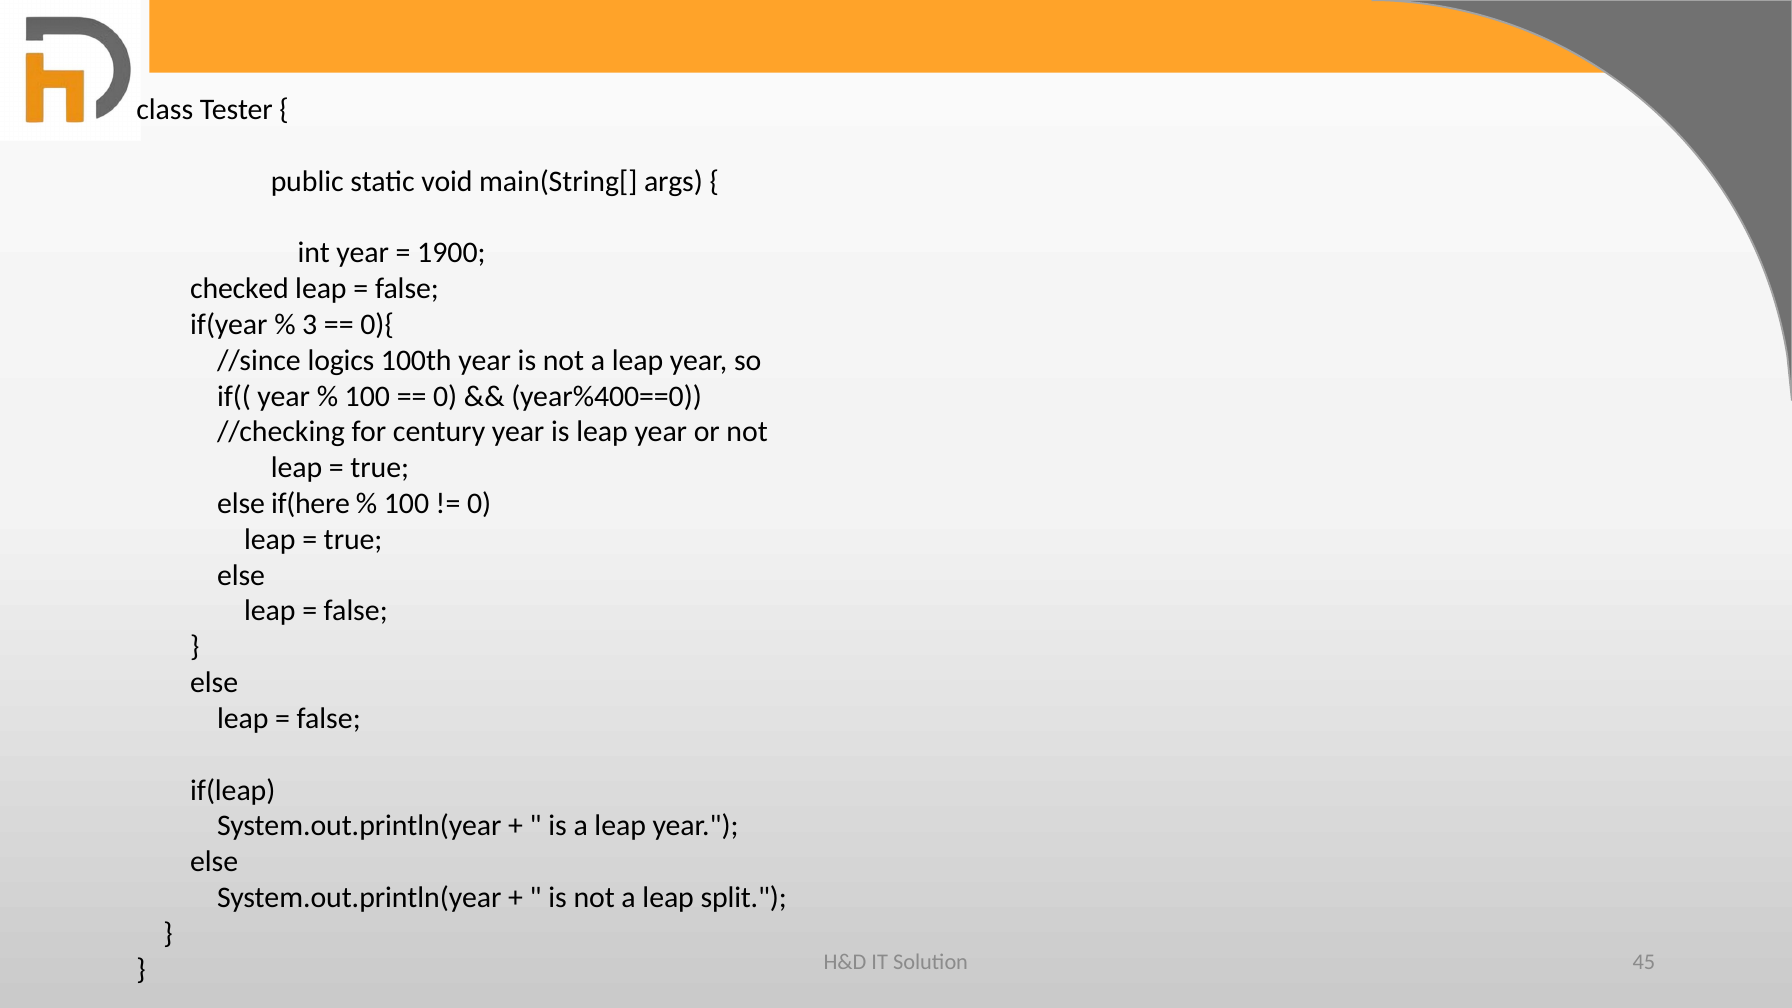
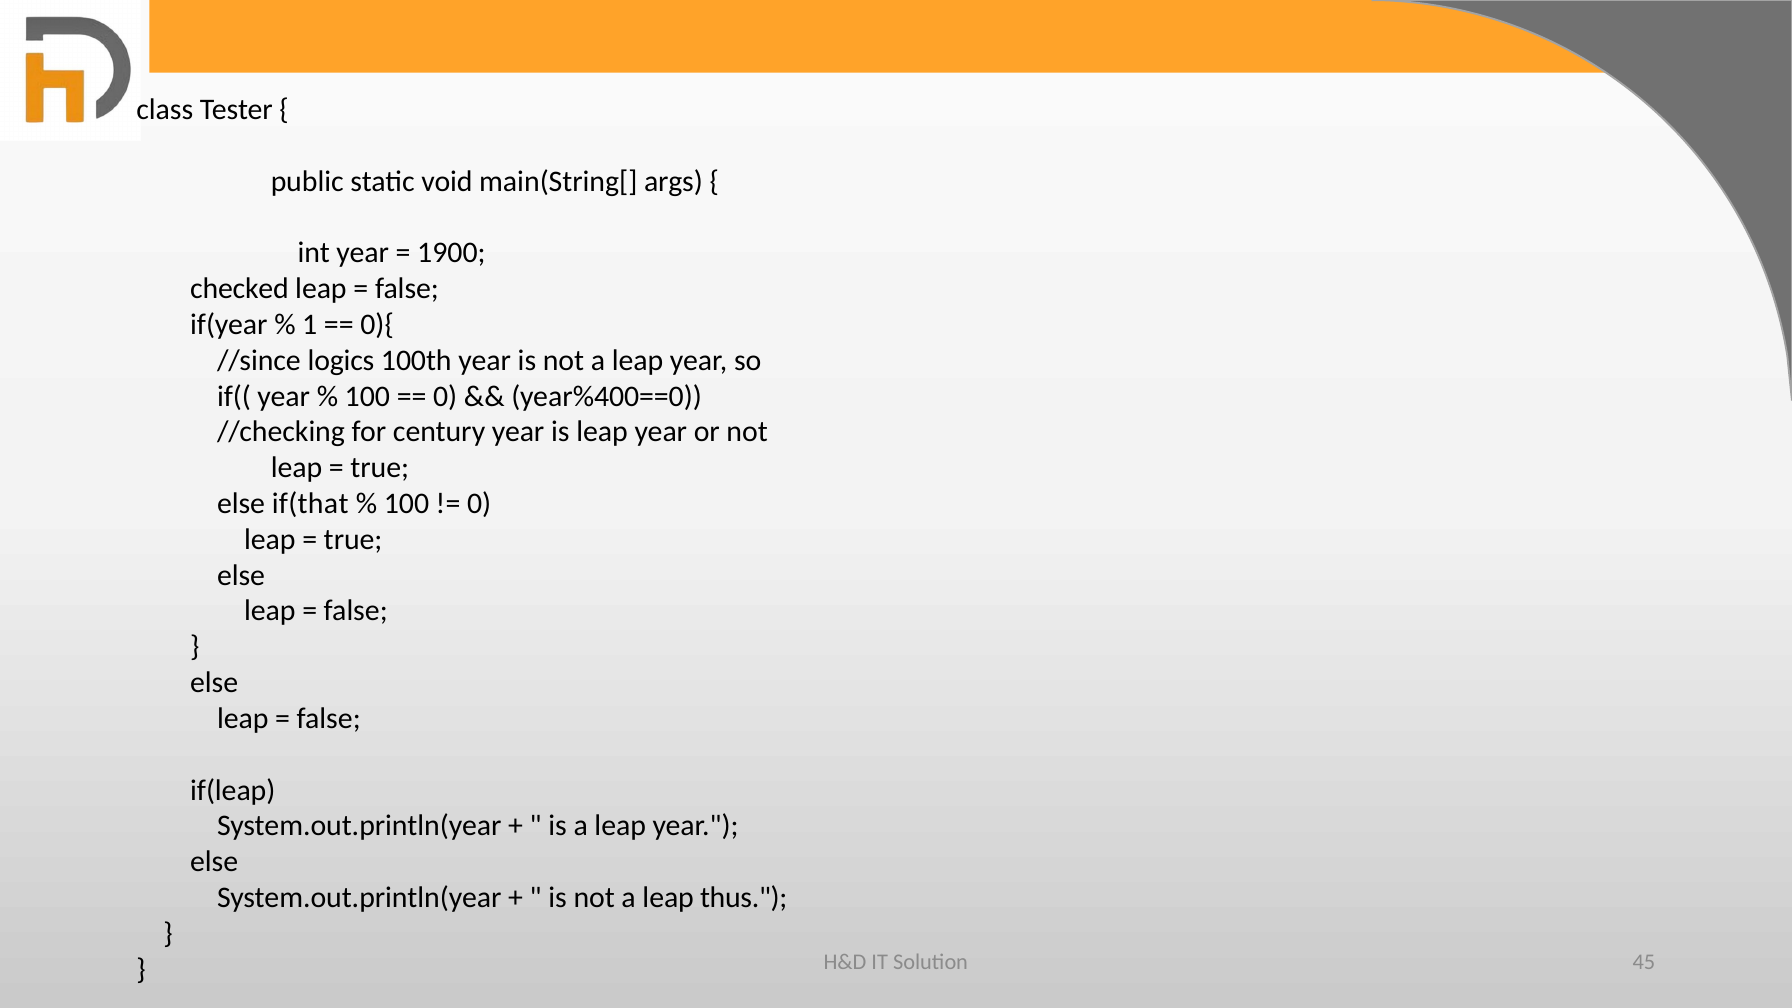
3: 3 -> 1
if(here: if(here -> if(that
split: split -> thus
